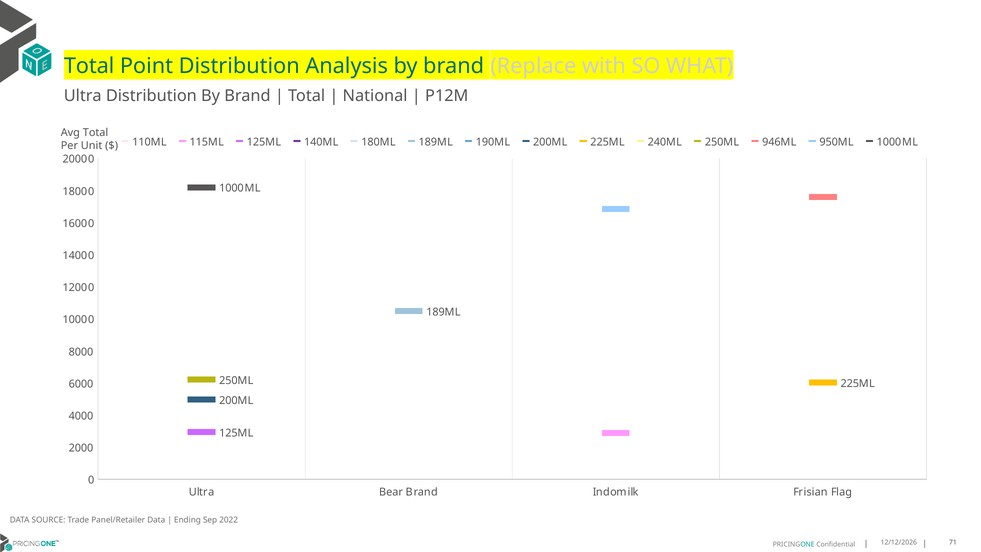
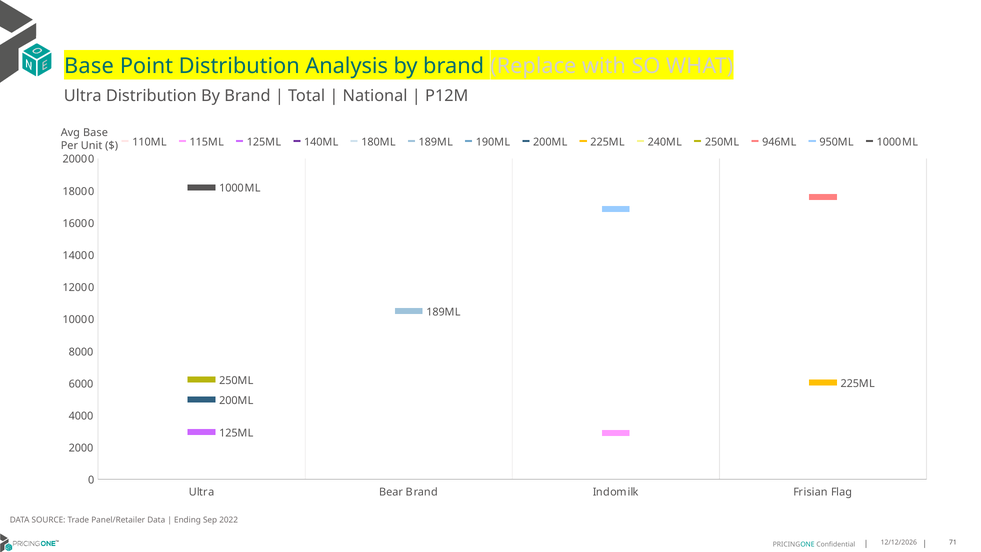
Total at (89, 66): Total -> Base
Avg Total: Total -> Base
